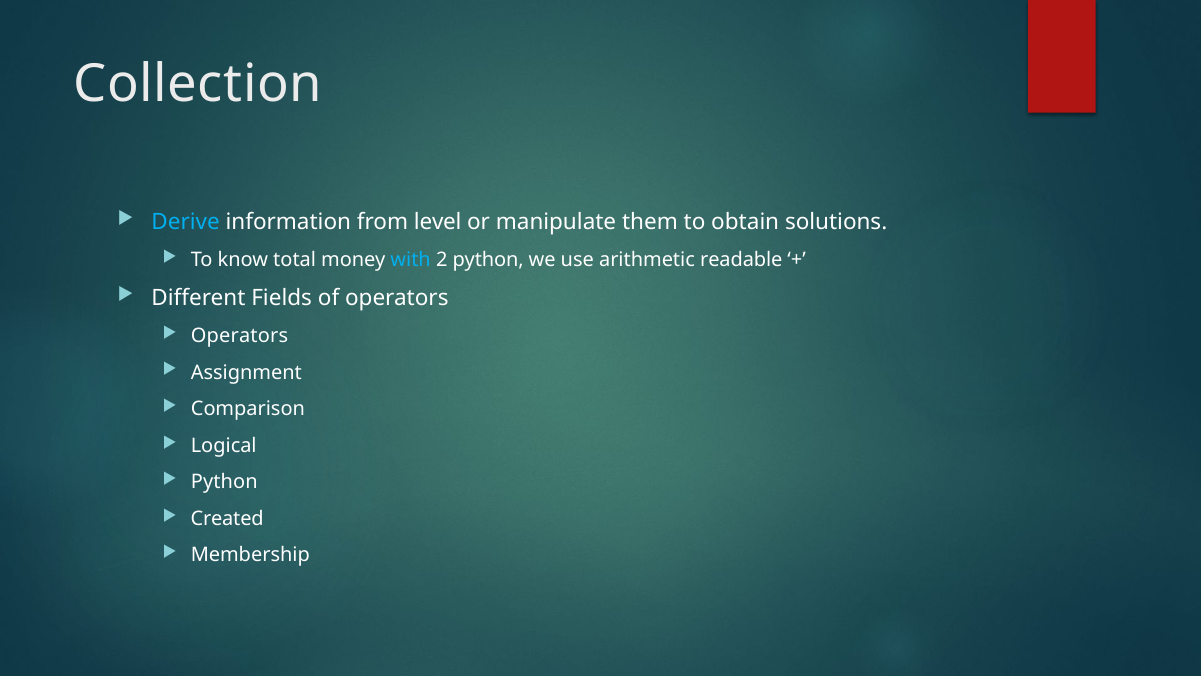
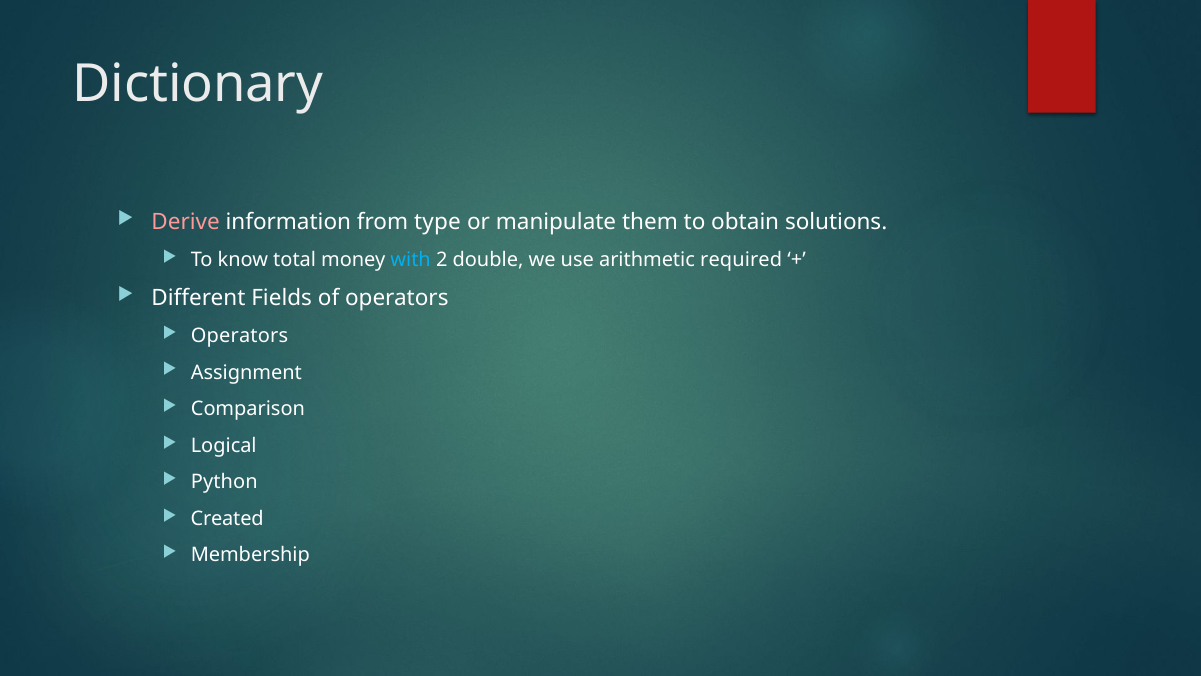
Collection: Collection -> Dictionary
Derive colour: light blue -> pink
level: level -> type
2 python: python -> double
readable: readable -> required
